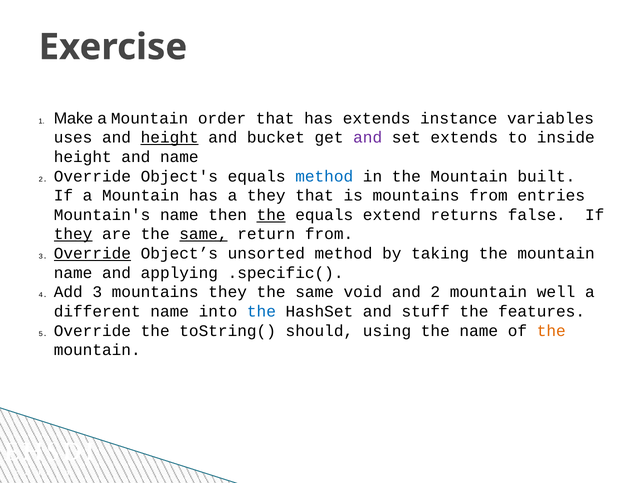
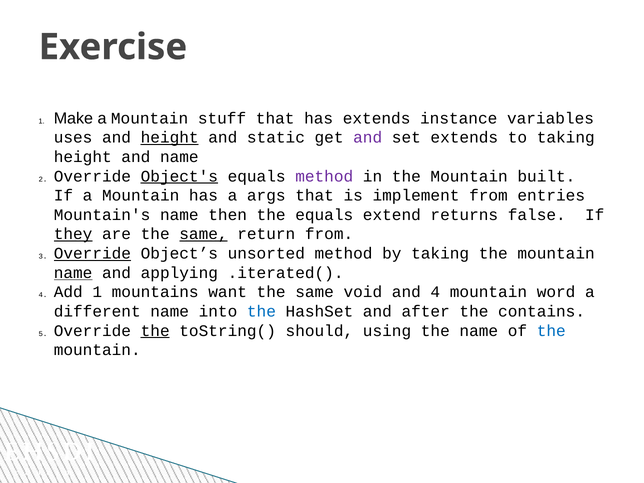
order: order -> stuff
bucket: bucket -> static
to inside: inside -> taking
Object's underline: none -> present
method at (324, 176) colour: blue -> purple
a they: they -> args
is mountains: mountains -> implement
the at (271, 215) underline: present -> none
name at (73, 273) underline: none -> present
.specific(: .specific( -> .iterated(
Add 3: 3 -> 1
mountains they: they -> want
and 2: 2 -> 4
well: well -> word
stuff: stuff -> after
features: features -> contains
the at (155, 331) underline: none -> present
the at (551, 331) colour: orange -> blue
